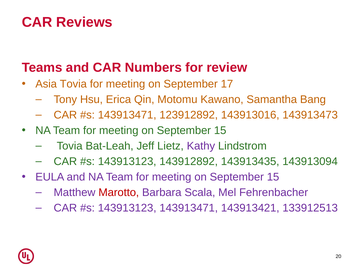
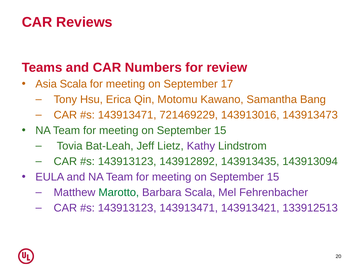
Asia Tovia: Tovia -> Scala
123912892: 123912892 -> 721469229
Marotto colour: red -> green
